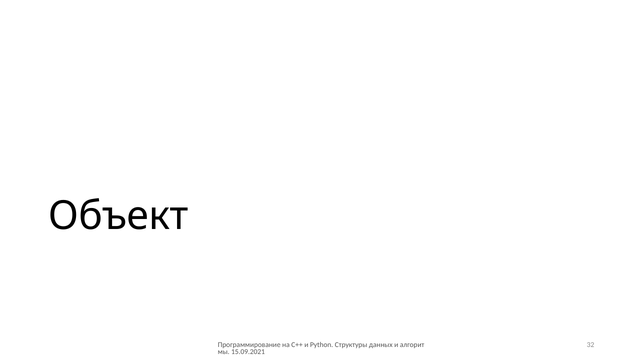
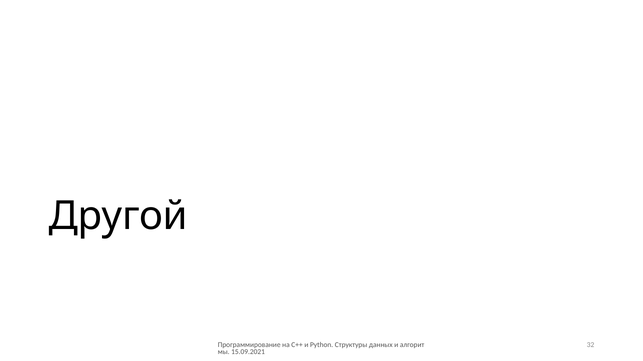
Объект: Объект -> Другой
